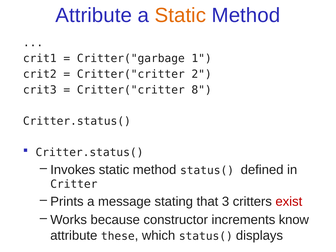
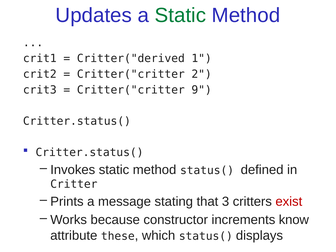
Attribute at (94, 15): Attribute -> Updates
Static at (180, 15) colour: orange -> green
Critter("garbage: Critter("garbage -> Critter("derived
8: 8 -> 9
